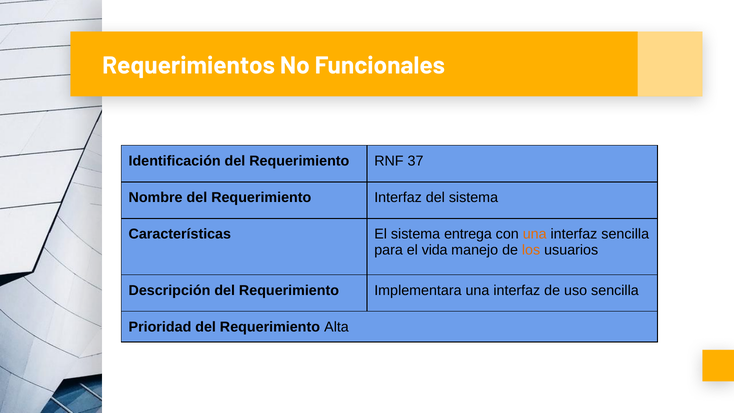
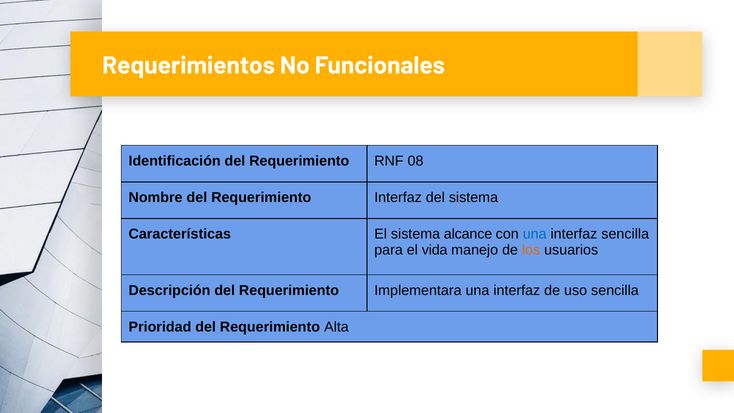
37: 37 -> 08
entrega: entrega -> alcance
una at (535, 234) colour: orange -> blue
